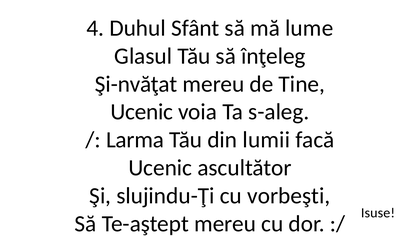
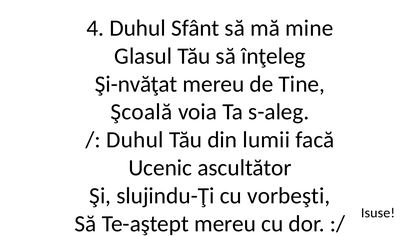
lume: lume -> mine
Ucenic at (142, 112): Ucenic -> Şcoală
Larma at (135, 140): Larma -> Duhul
